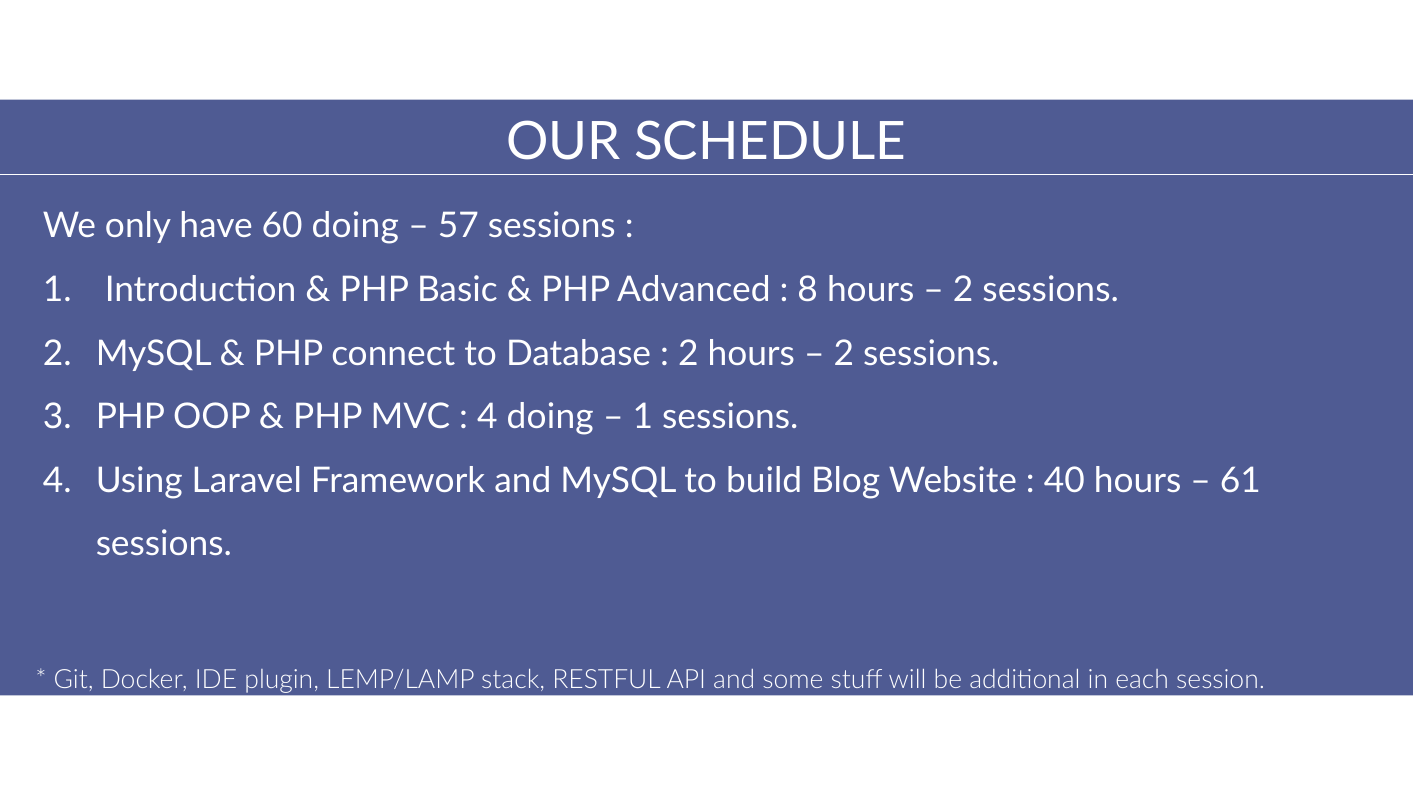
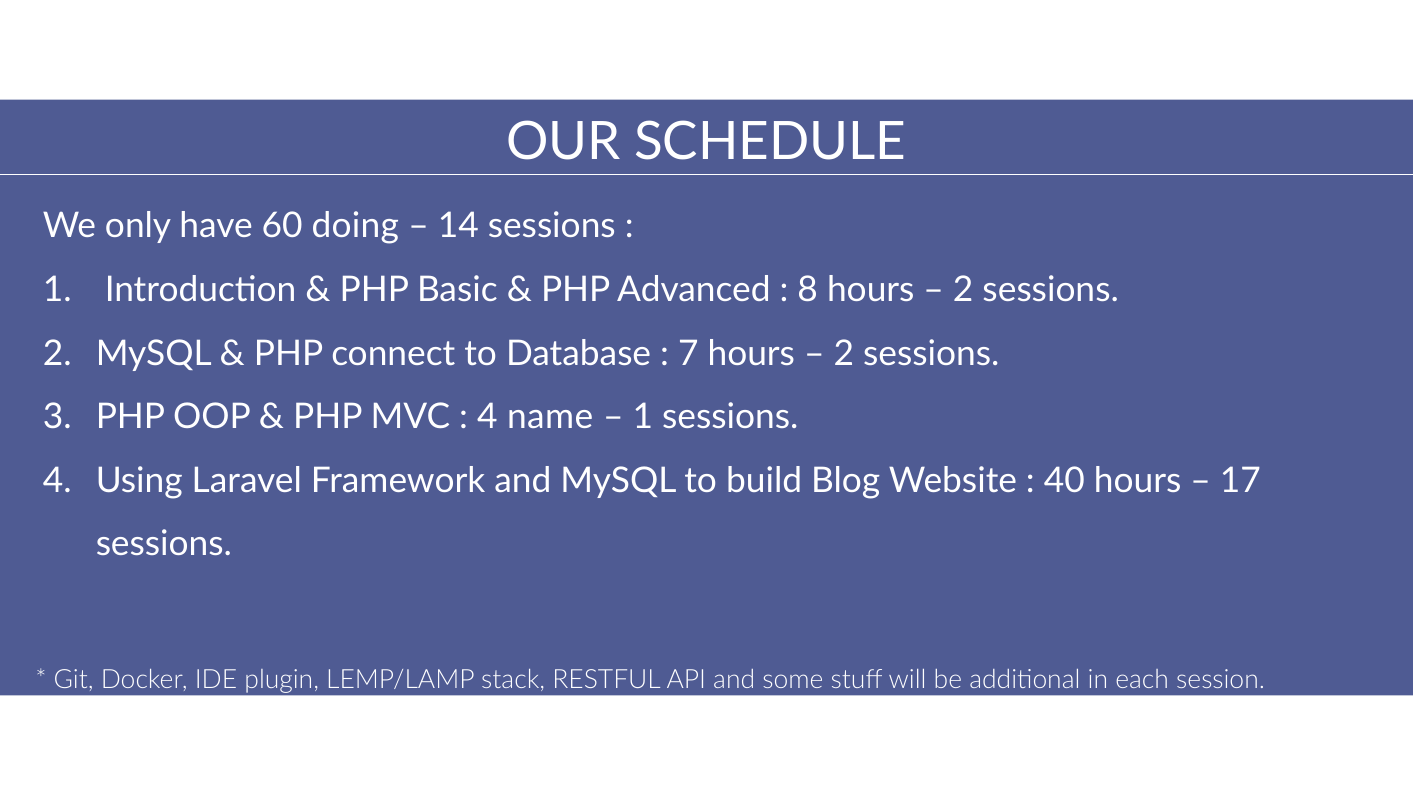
57: 57 -> 14
2 at (688, 353): 2 -> 7
4 doing: doing -> name
61: 61 -> 17
